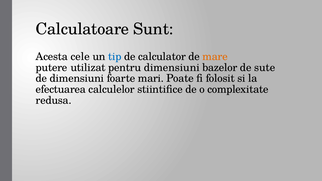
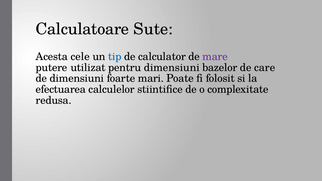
Sunt: Sunt -> Sute
mare colour: orange -> purple
sute: sute -> care
